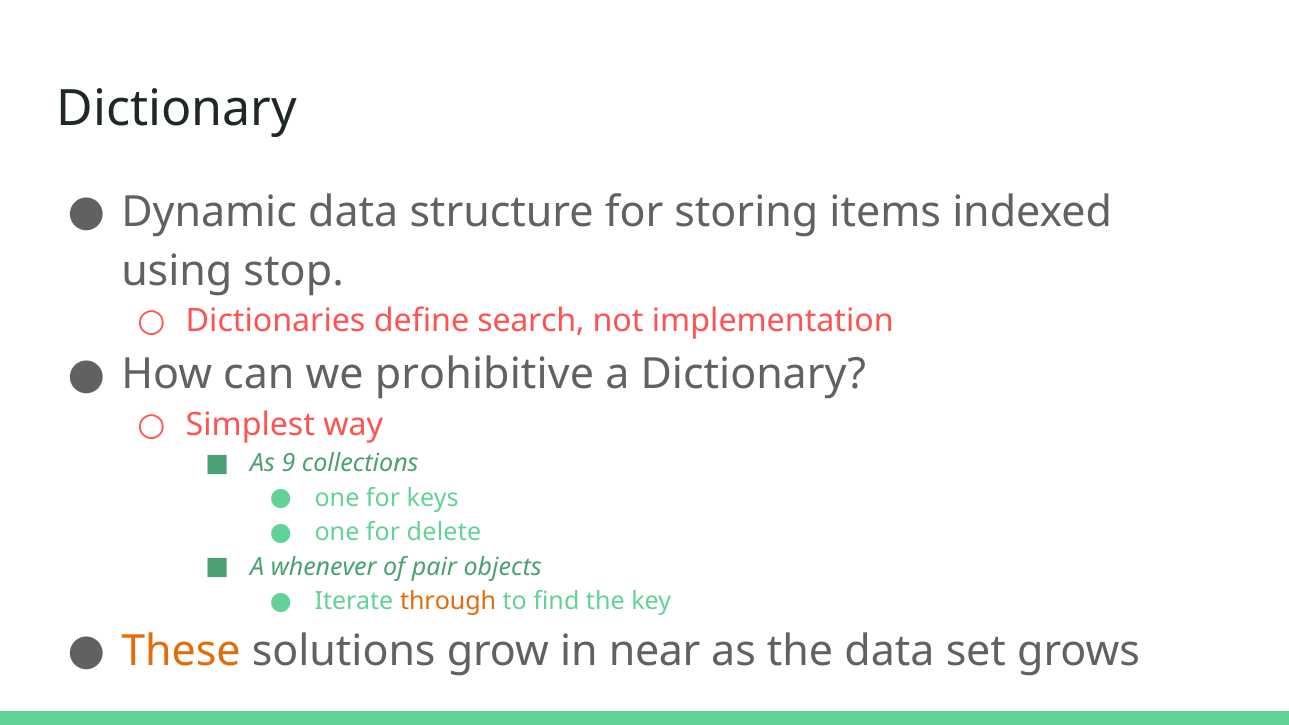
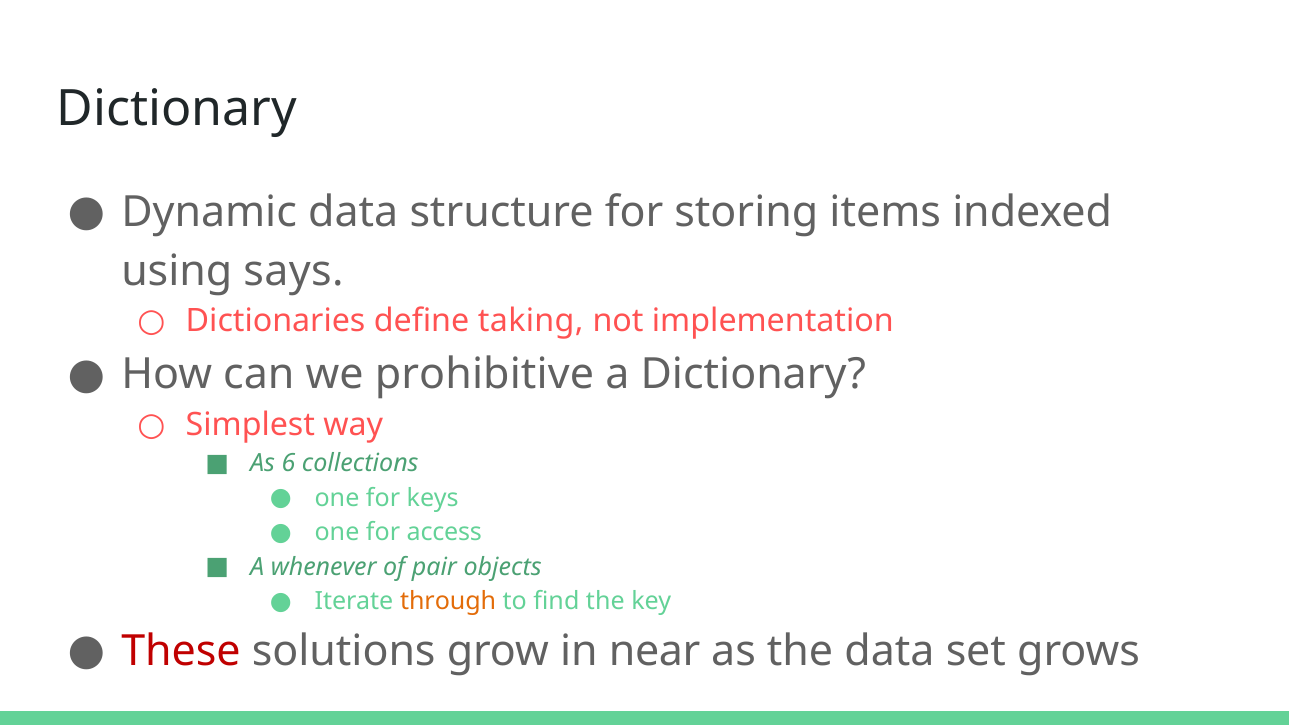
stop: stop -> says
search: search -> taking
9: 9 -> 6
delete: delete -> access
These colour: orange -> red
